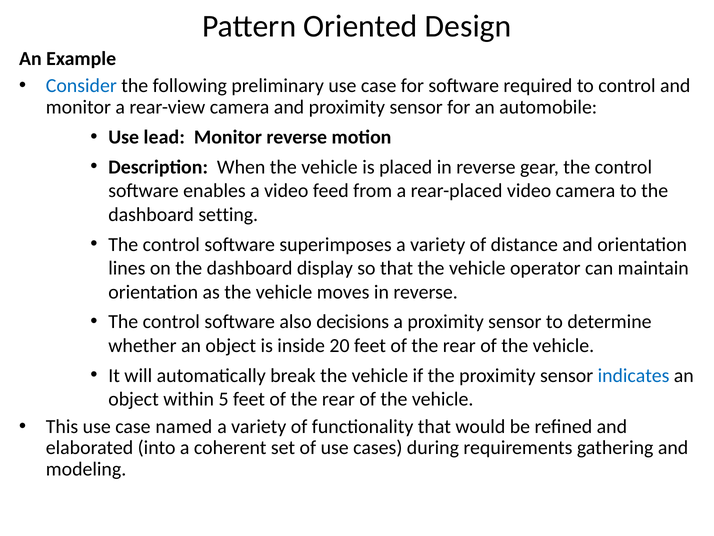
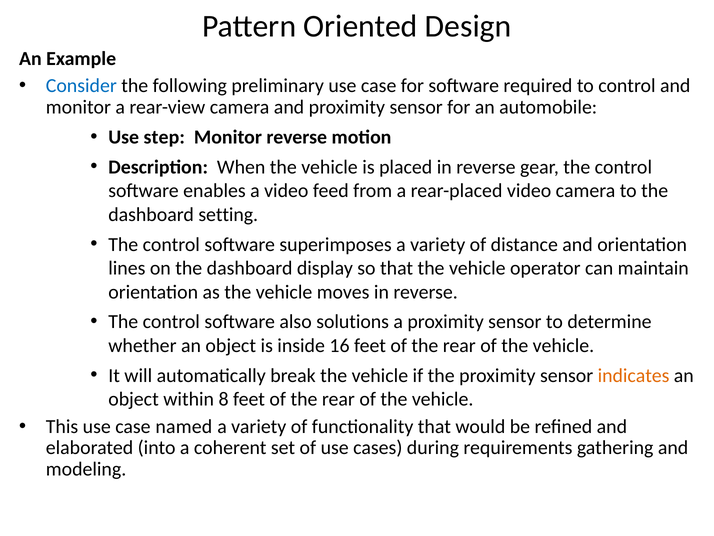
lead: lead -> step
decisions: decisions -> solutions
20: 20 -> 16
indicates colour: blue -> orange
5: 5 -> 8
